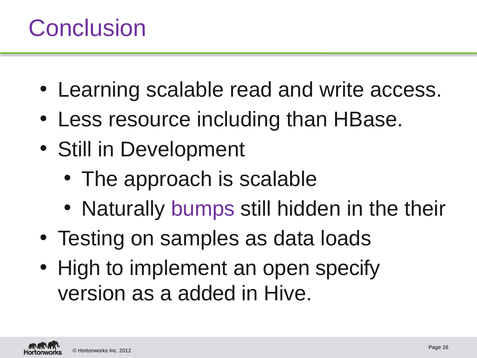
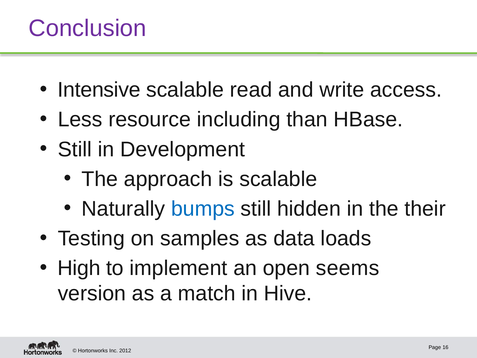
Learning: Learning -> Intensive
bumps colour: purple -> blue
specify: specify -> seems
added: added -> match
